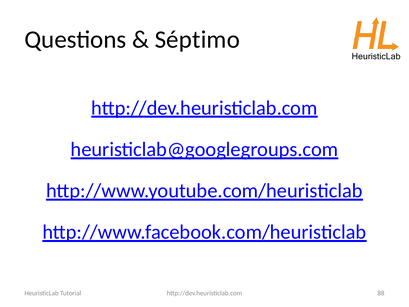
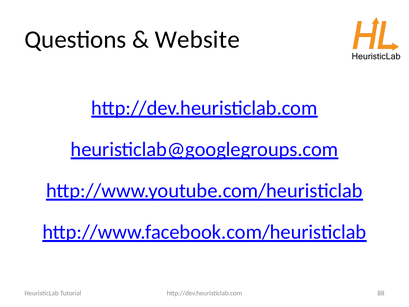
Séptimo: Séptimo -> Website
